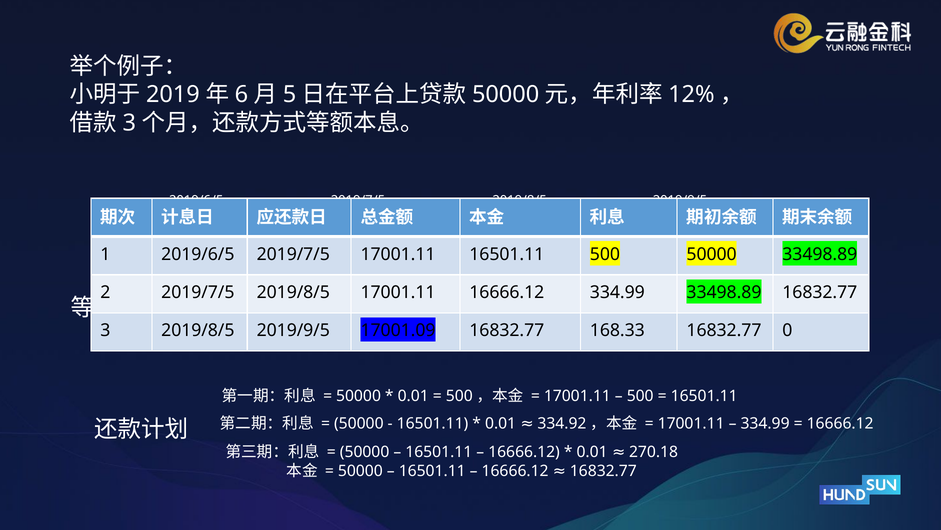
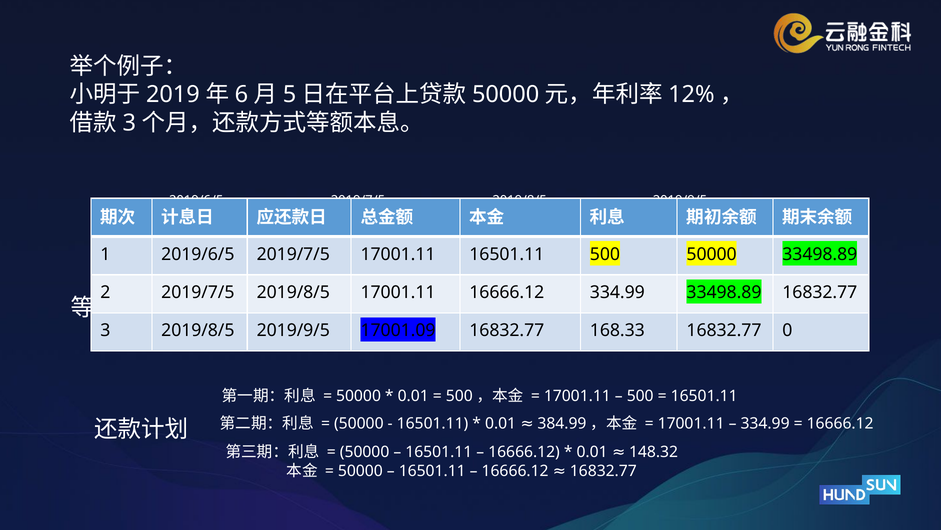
334.92: 334.92 -> 384.99
270.18: 270.18 -> 148.32
